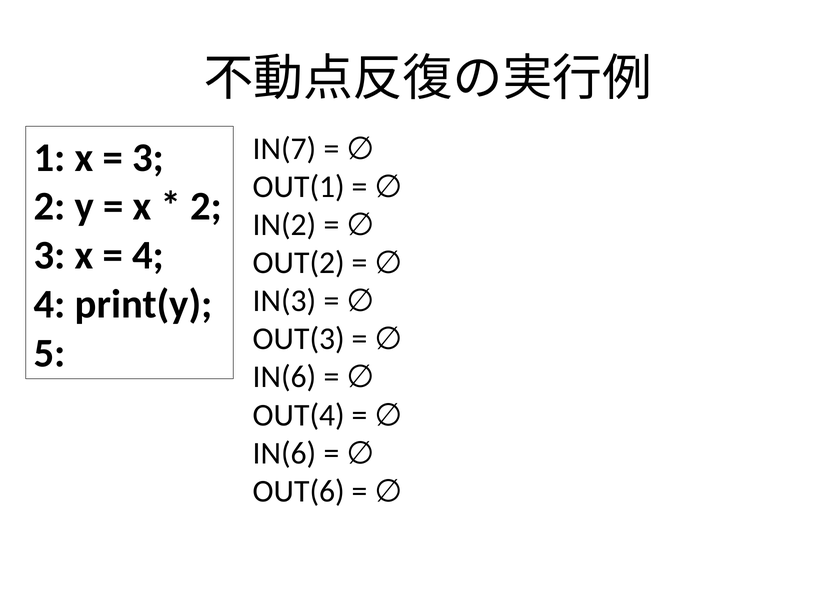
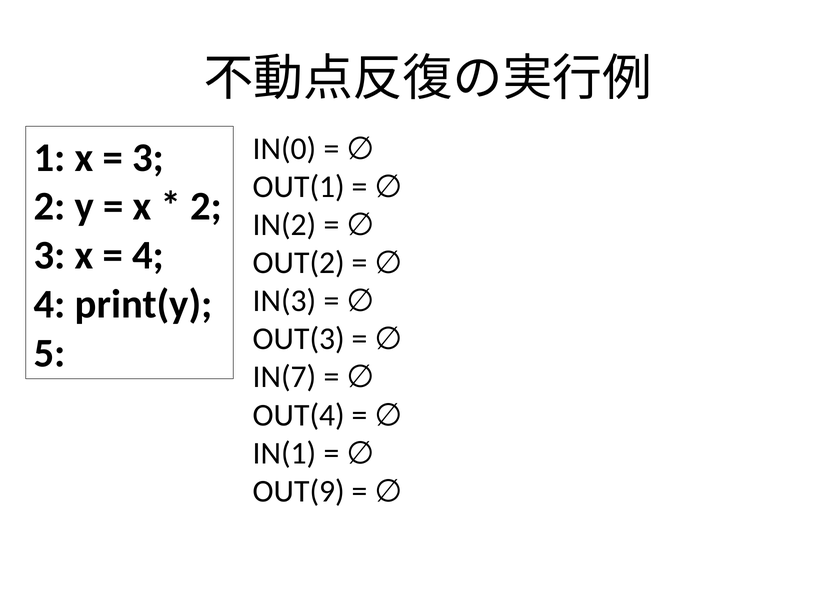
IN(7: IN(7 -> IN(0
IN(6 at (285, 377): IN(6 -> IN(7
IN(6 at (285, 453): IN(6 -> IN(1
OUT(6: OUT(6 -> OUT(9
